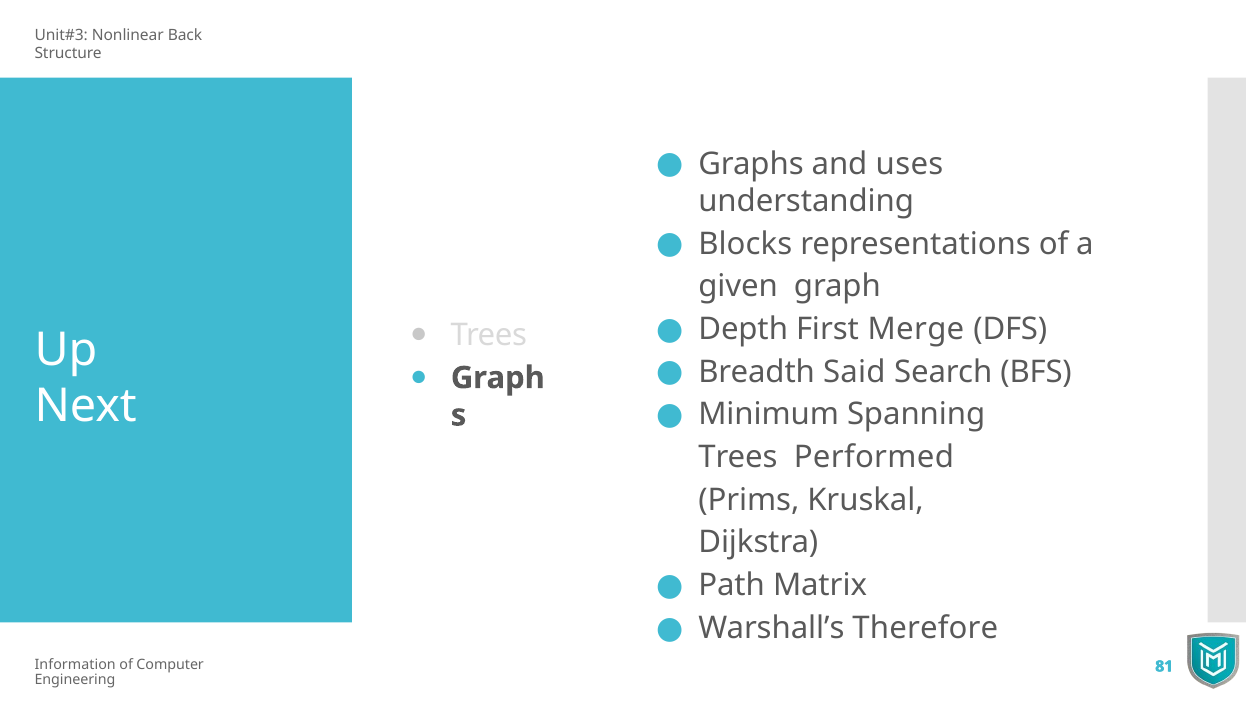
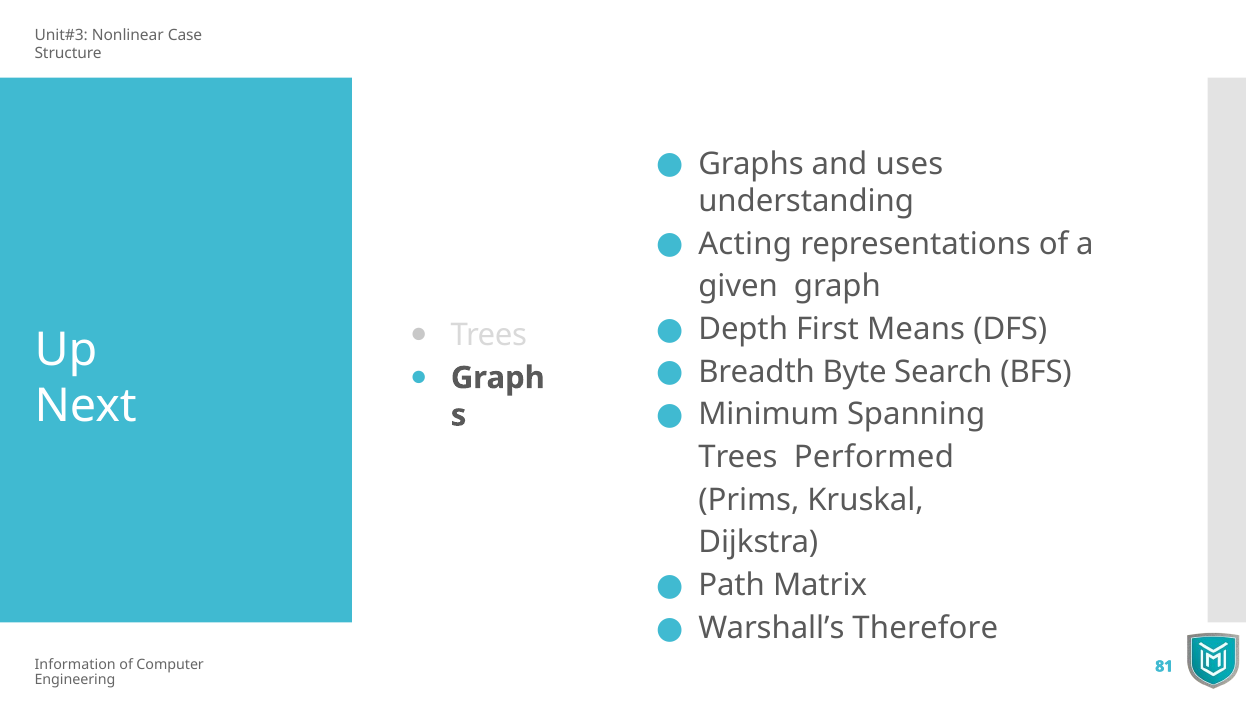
Back: Back -> Case
Blocks: Blocks -> Acting
Merge: Merge -> Means
Said: Said -> Byte
